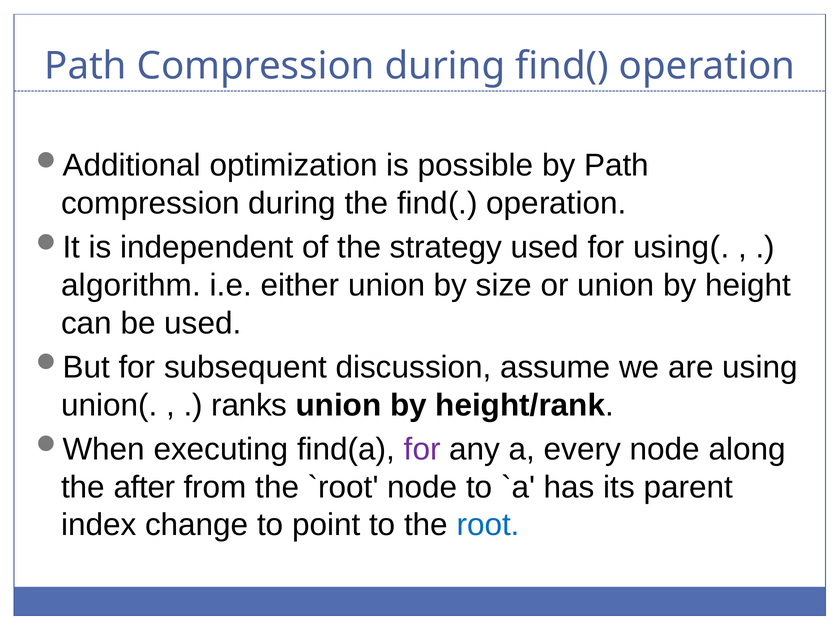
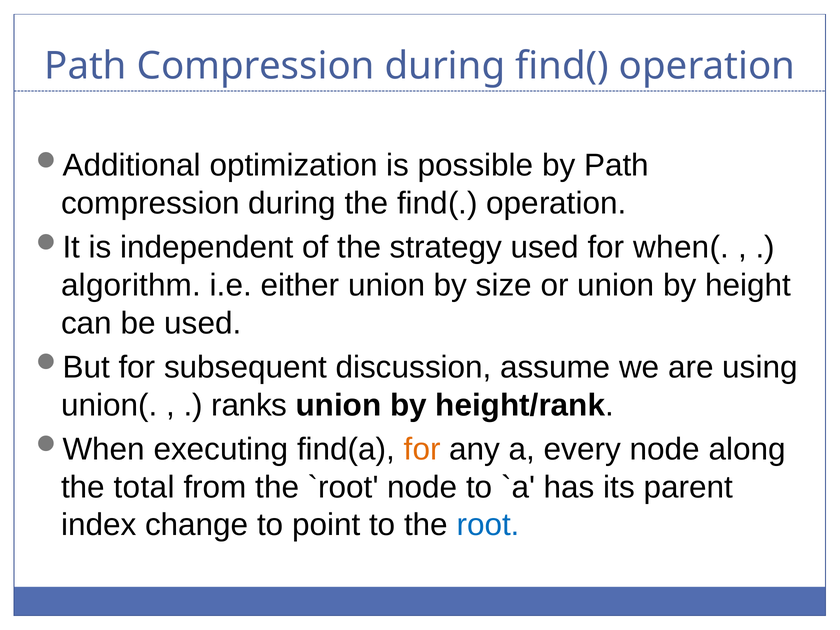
using(: using( -> when(
for at (422, 449) colour: purple -> orange
after: after -> total
